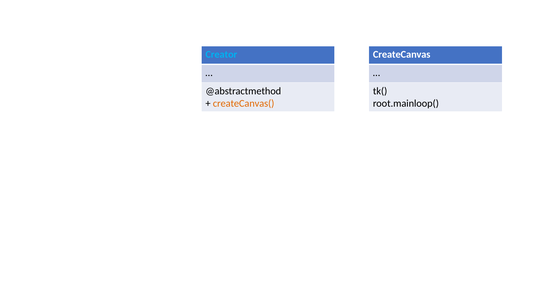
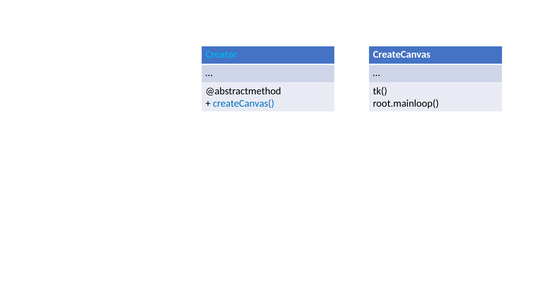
createCanvas( colour: orange -> blue
